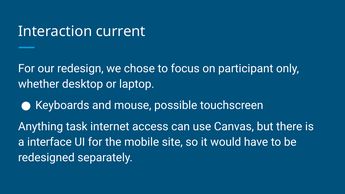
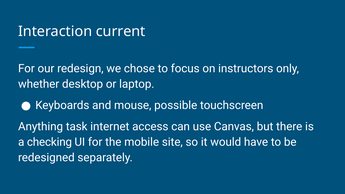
participant: participant -> instructors
interface: interface -> checking
